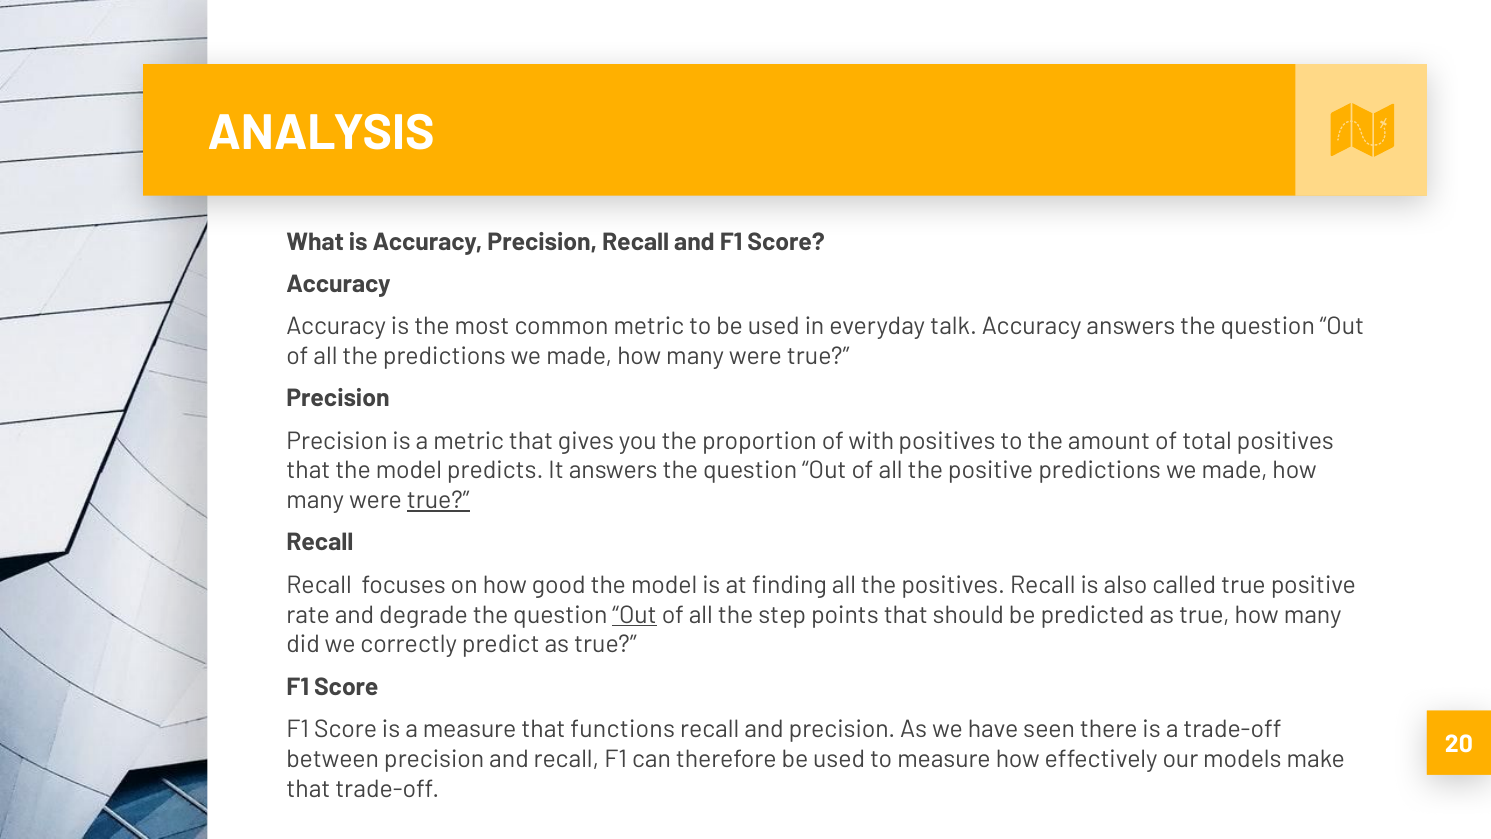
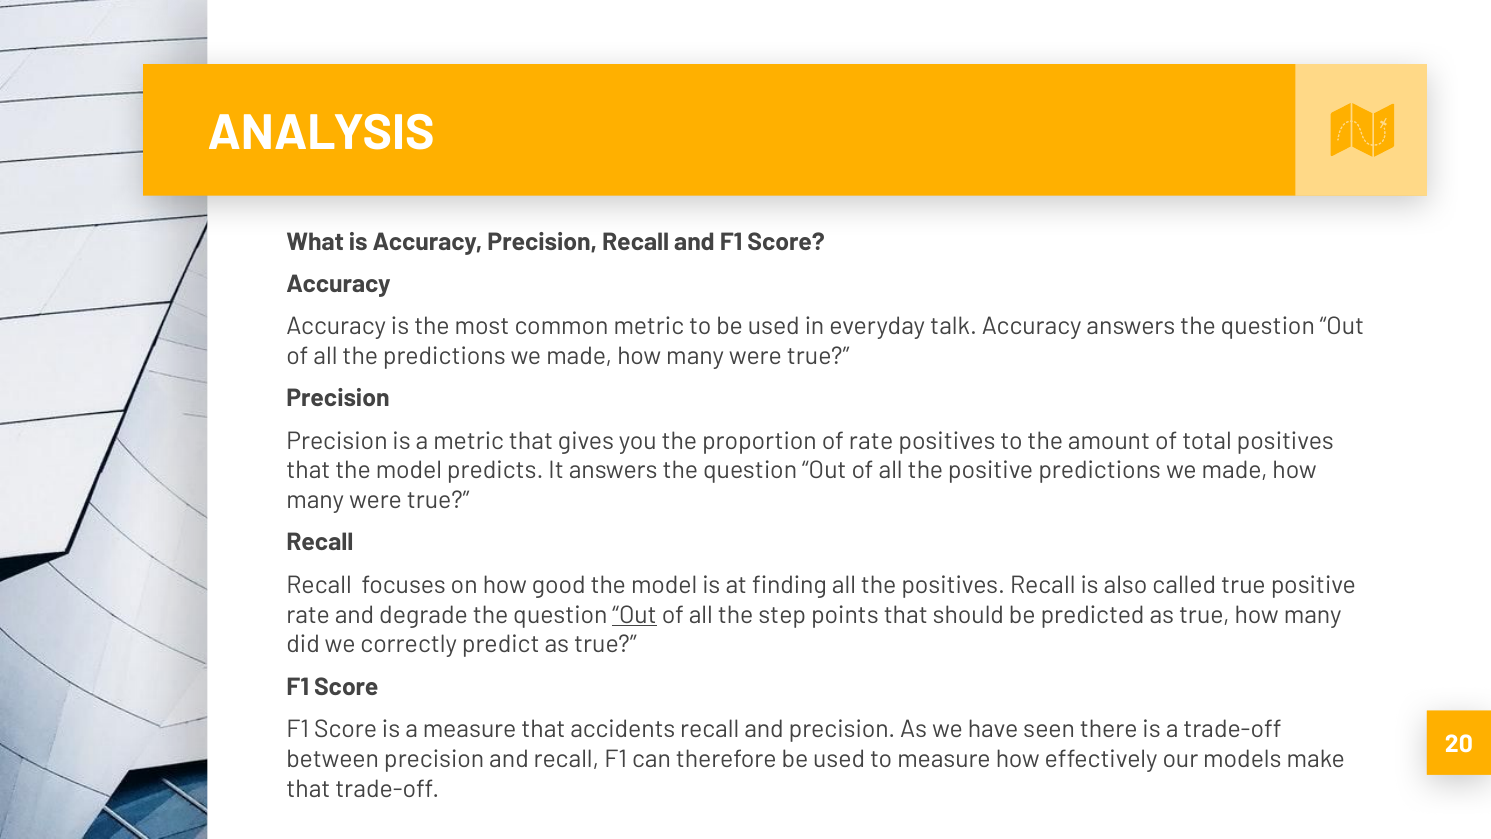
of with: with -> rate
true at (438, 500) underline: present -> none
functions: functions -> accidents
